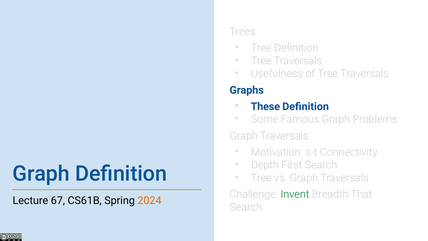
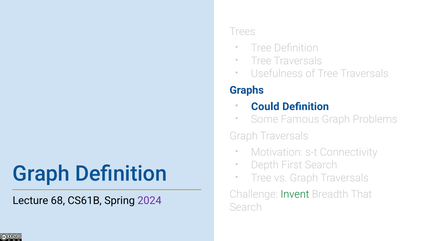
These: These -> Could
67: 67 -> 68
2024 colour: orange -> purple
